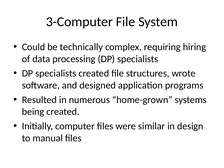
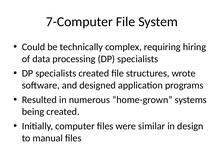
3-Computer: 3-Computer -> 7-Computer
